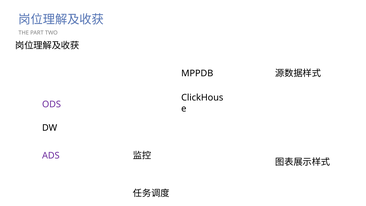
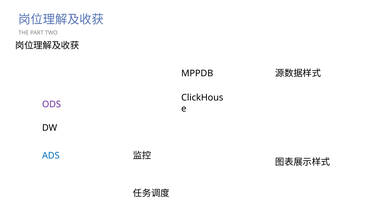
ADS colour: purple -> blue
